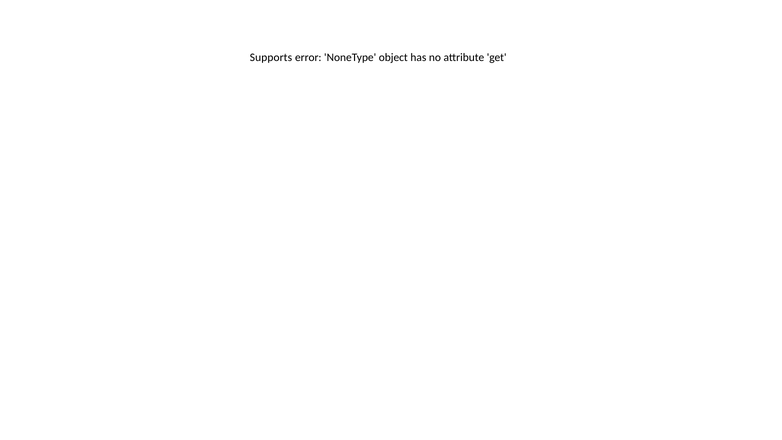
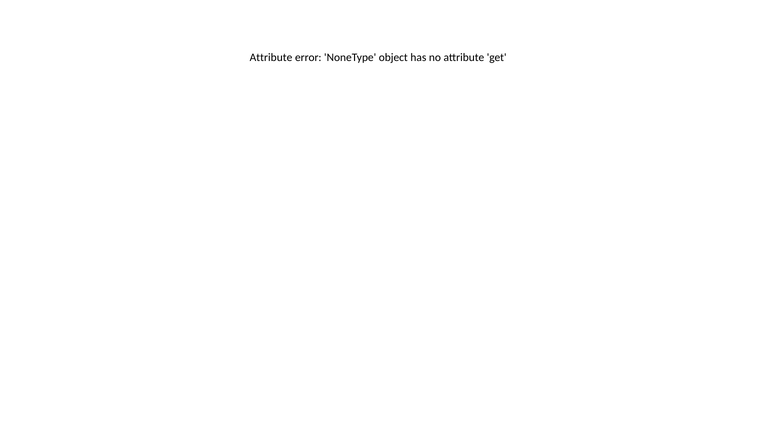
Supports at (271, 57): Supports -> Attribute
